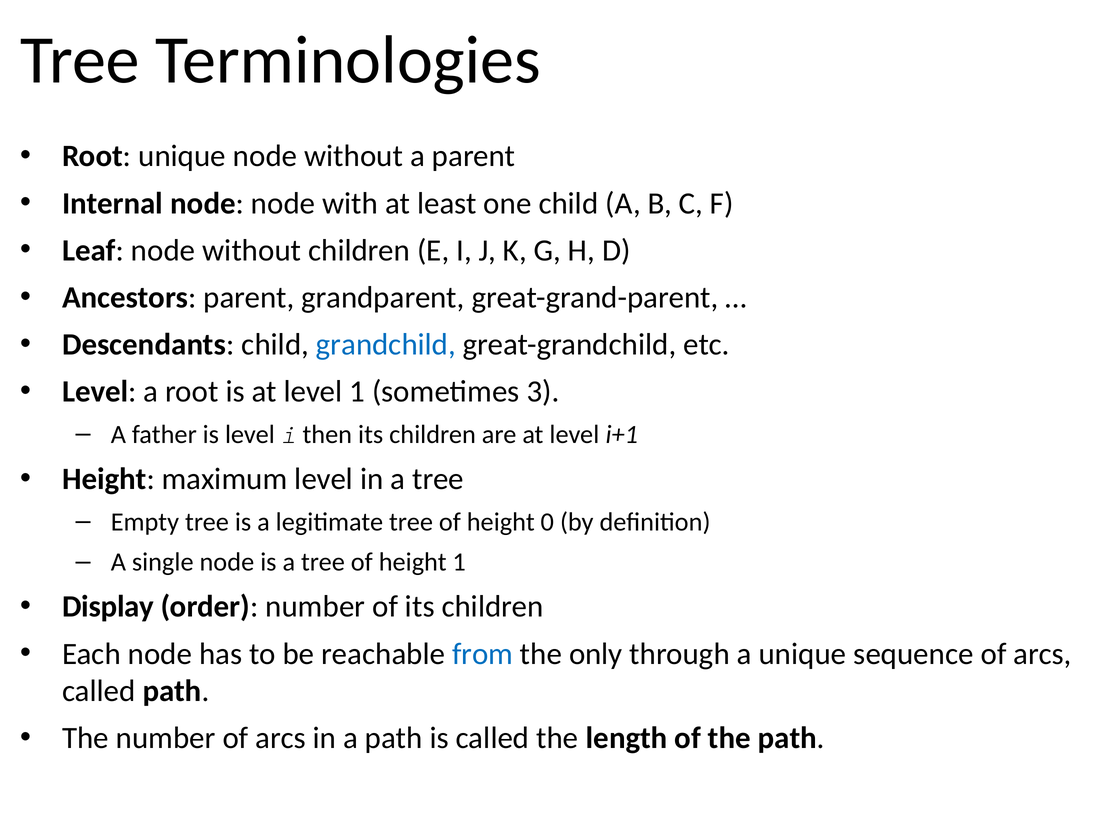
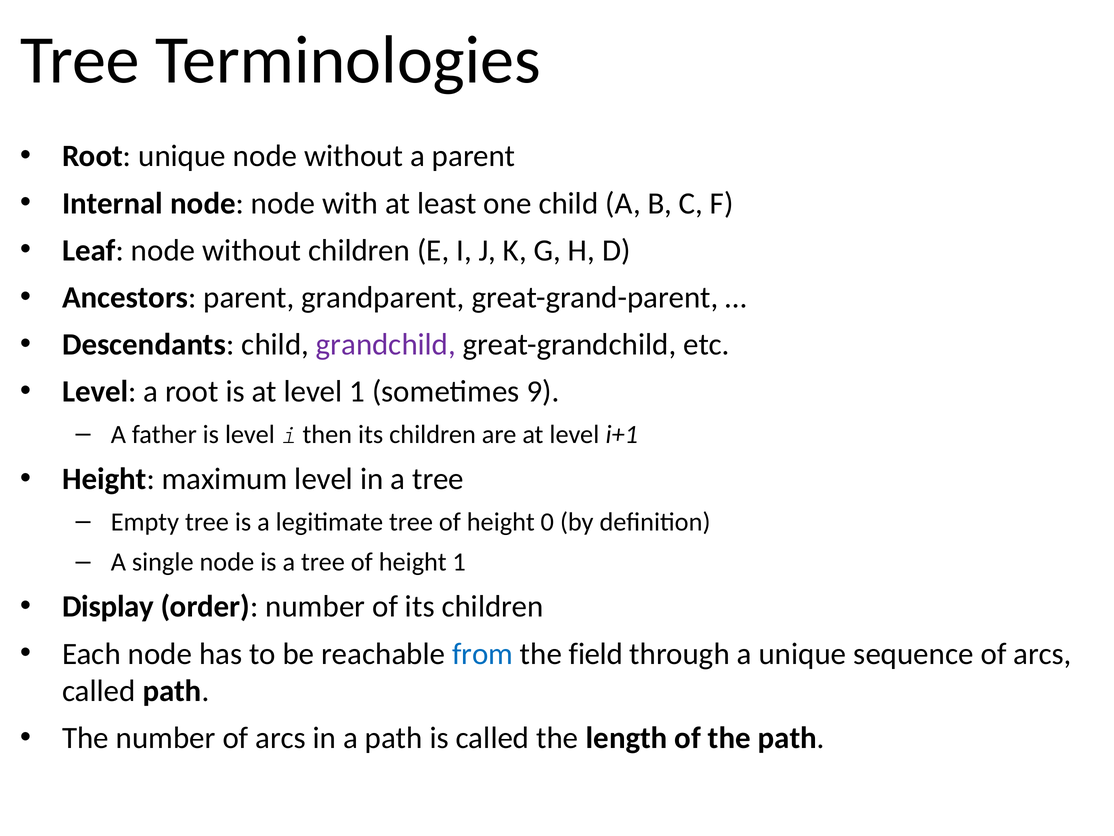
grandchild colour: blue -> purple
3: 3 -> 9
only: only -> field
